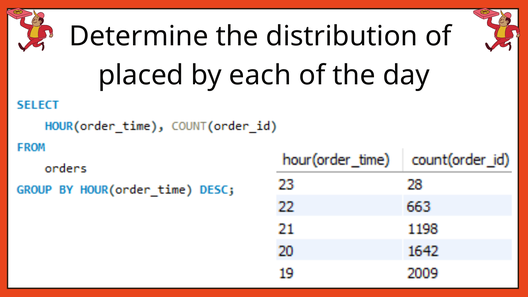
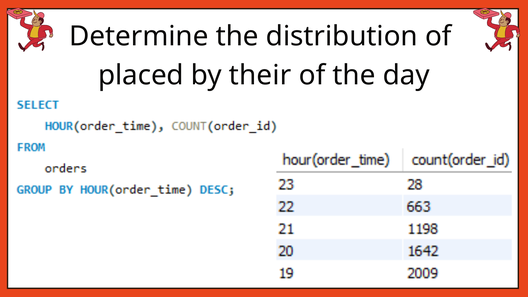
each: each -> their
